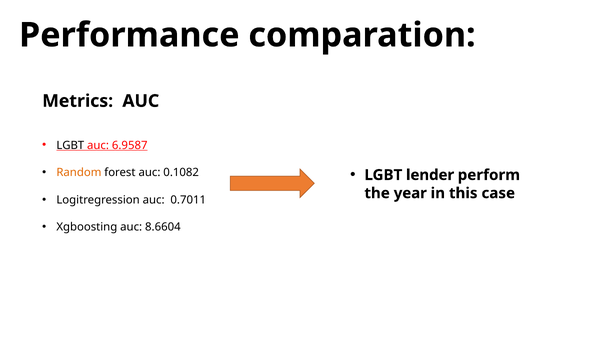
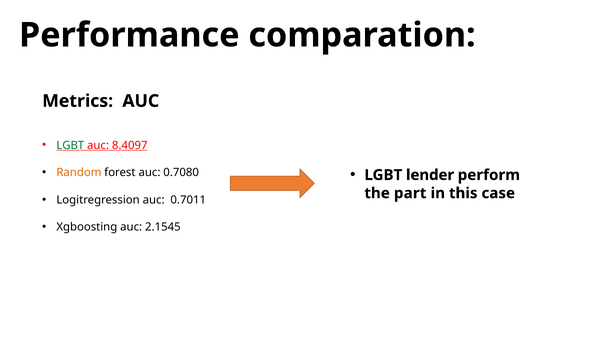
LGBT at (70, 145) colour: black -> green
6.9587: 6.9587 -> 8.4097
0.1082: 0.1082 -> 0.7080
year: year -> part
8.6604: 8.6604 -> 2.1545
